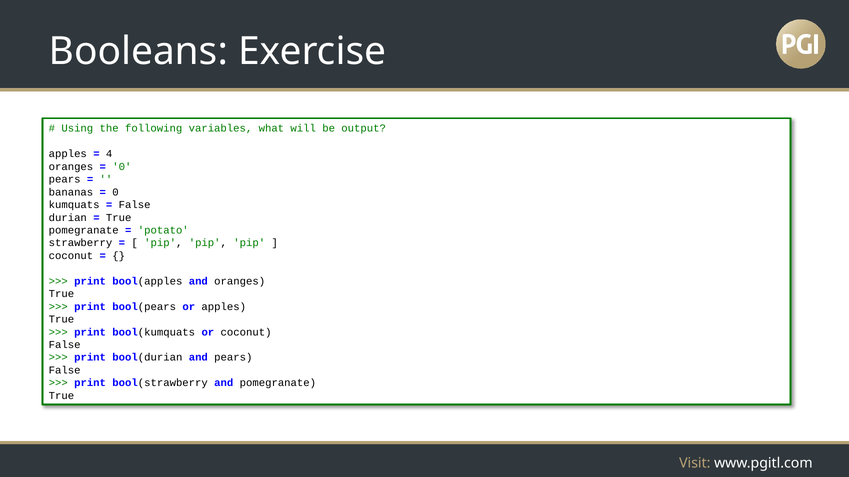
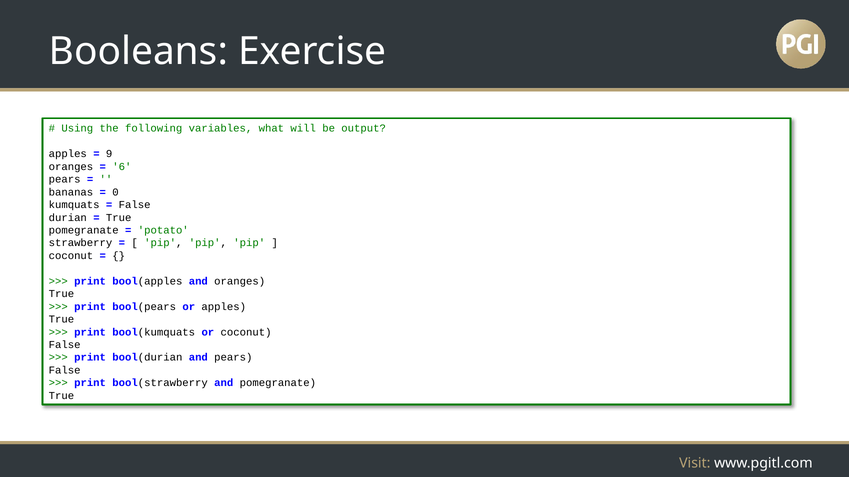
4: 4 -> 9
0 at (122, 167): 0 -> 6
